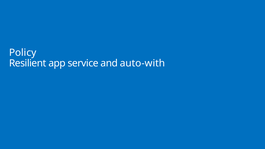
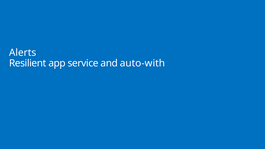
Policy: Policy -> Alerts
